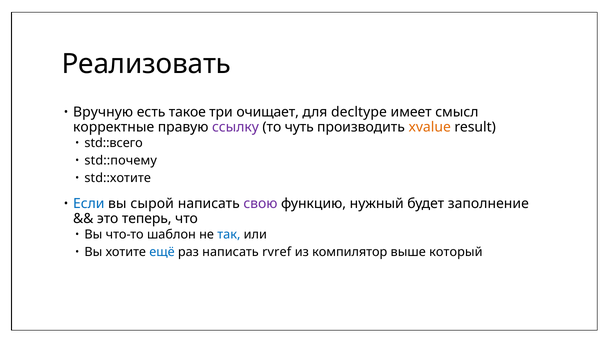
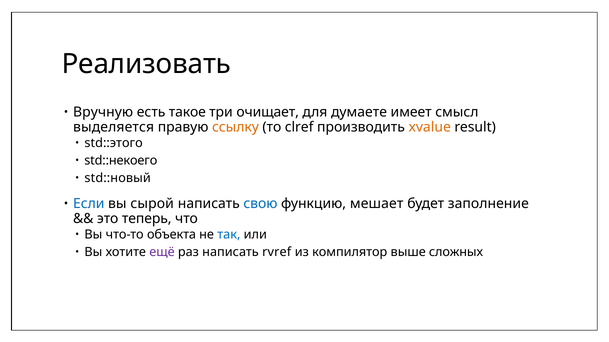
decltype: decltype -> думаете
корректные: корректные -> выделяется
ссылку colour: purple -> orange
чуть: чуть -> clref
std::всего: std::всего -> std::этого
std::почему: std::почему -> std::некоего
std::хотите: std::хотите -> std::новый
свою colour: purple -> blue
нужный: нужный -> мешает
шаблон: шаблон -> объекта
ещё colour: blue -> purple
который: который -> сложных
